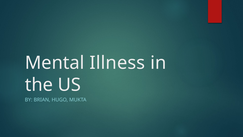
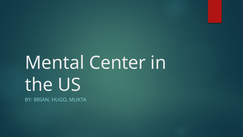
Illness: Illness -> Center
